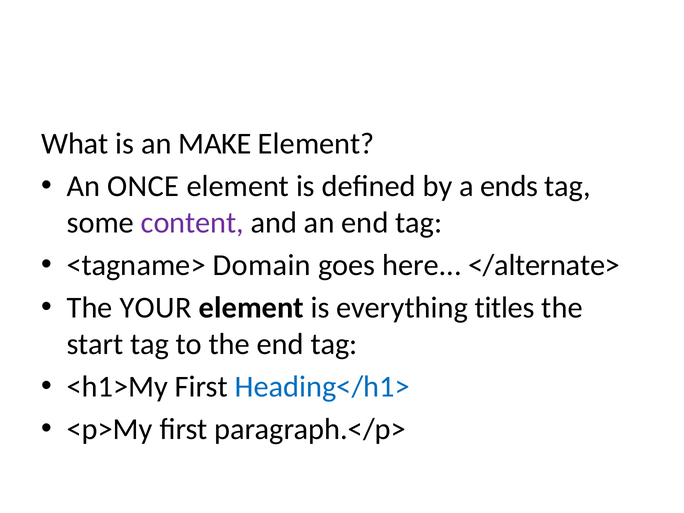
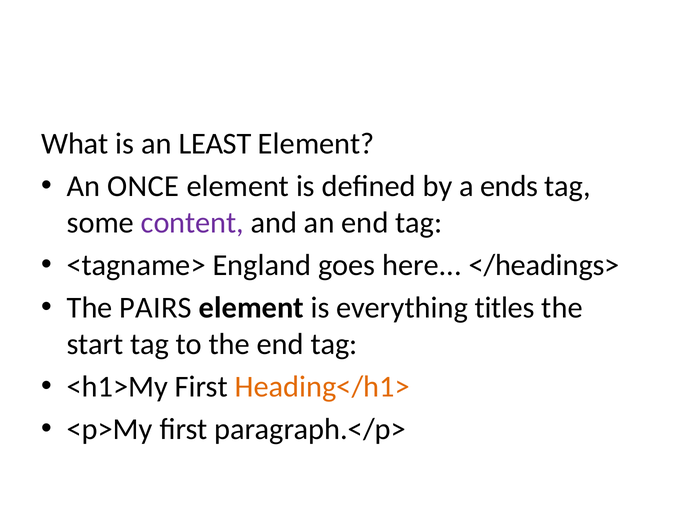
MAKE: MAKE -> LEAST
Domain: Domain -> England
</alternate>: </alternate> -> </headings>
YOUR: YOUR -> PAIRS
Heading</h1> colour: blue -> orange
